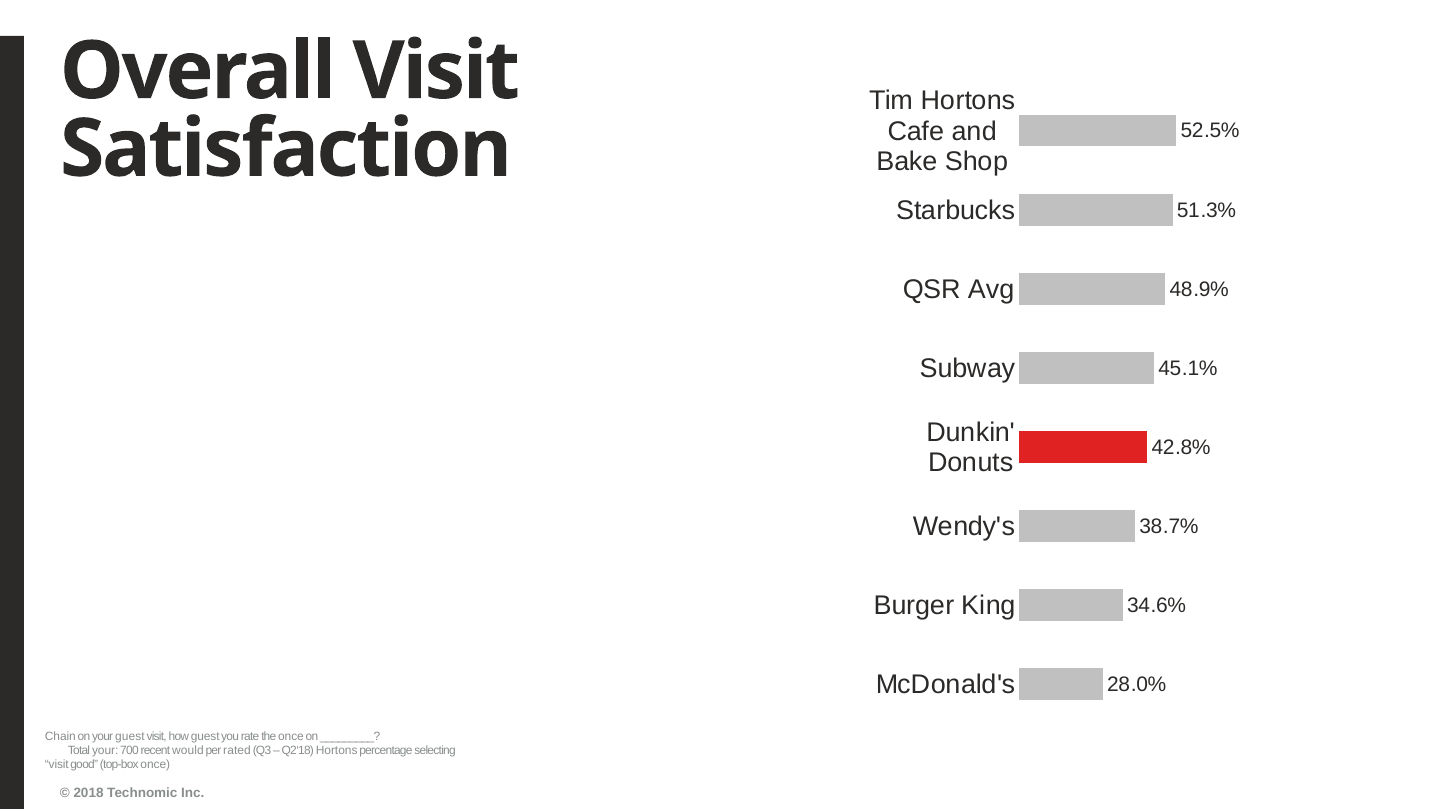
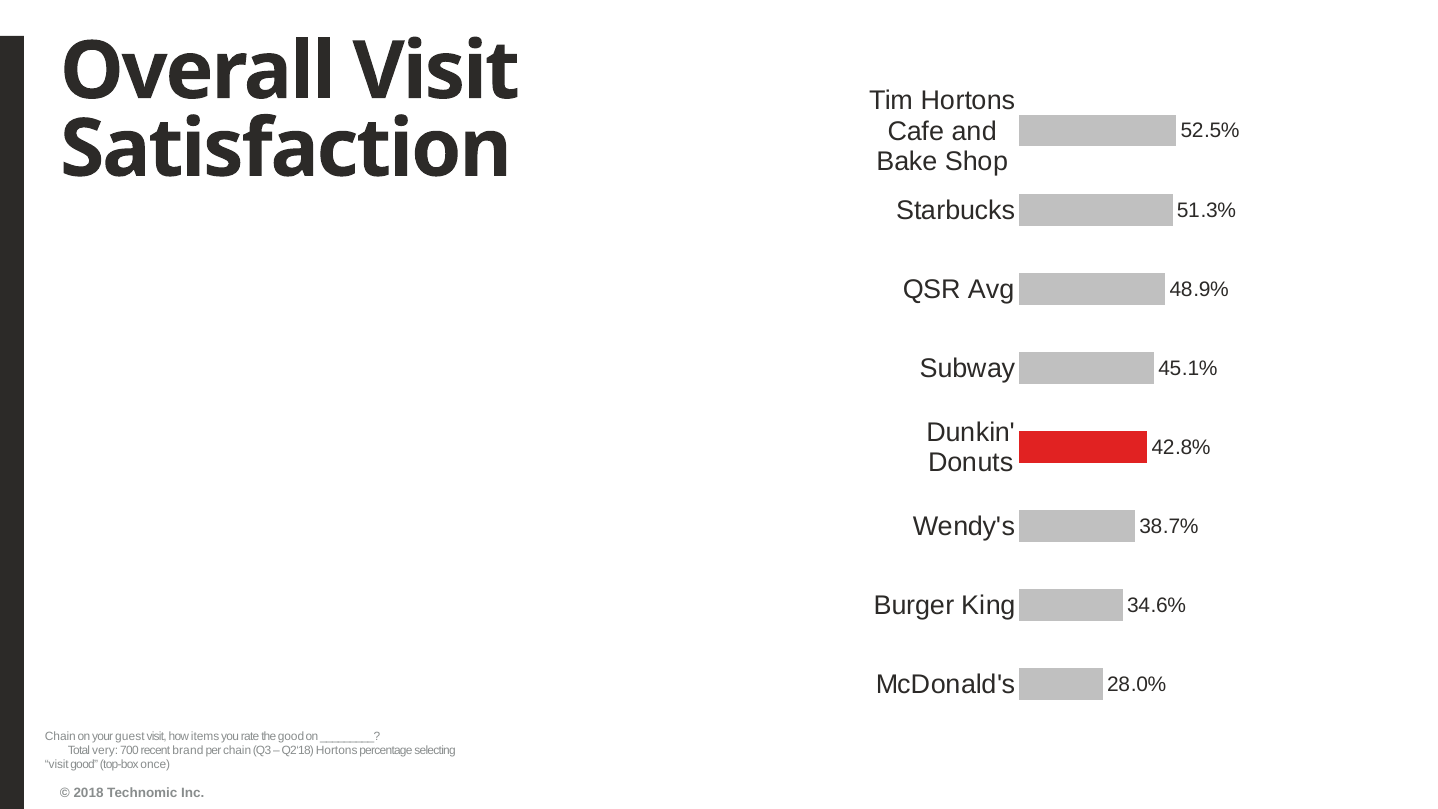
how guest: guest -> items
the once: once -> good
Total your: your -> very
would: would -> brand
per rated: rated -> chain
